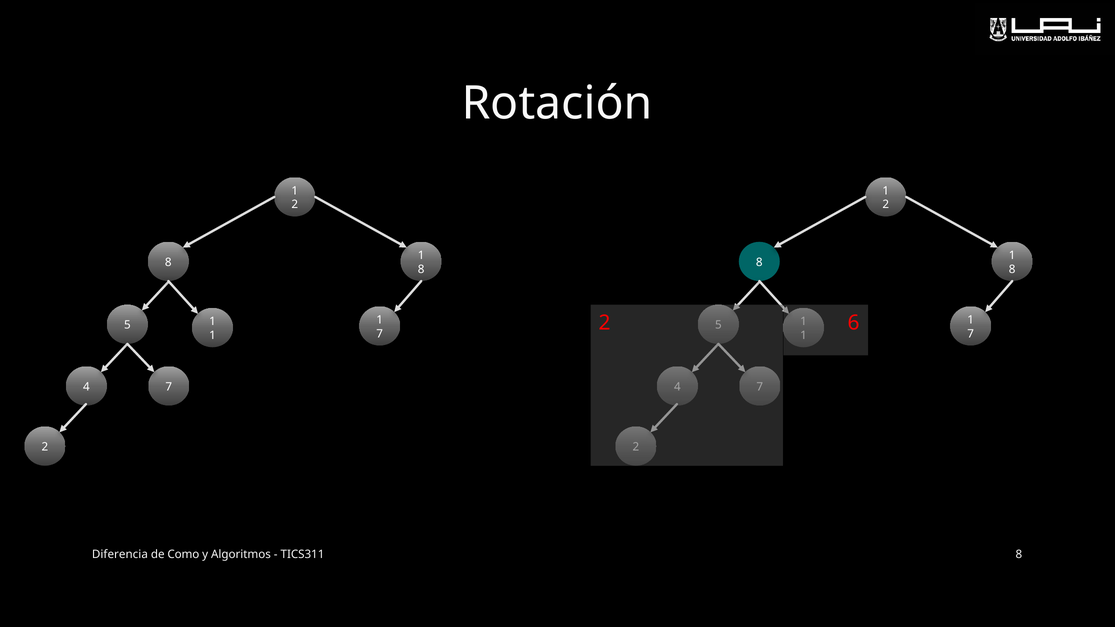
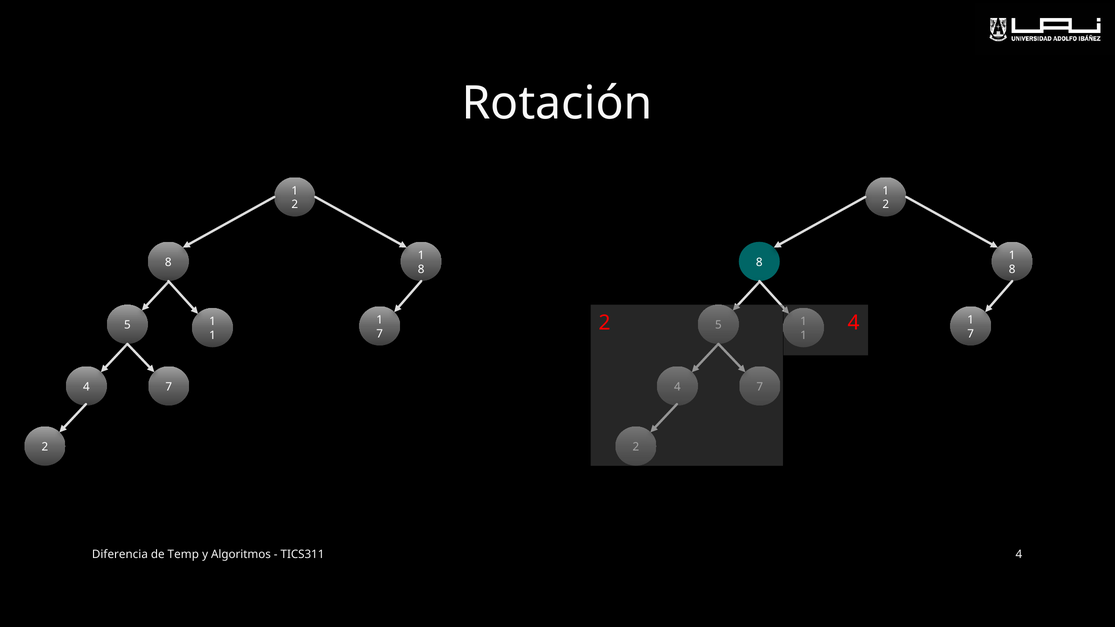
2 6: 6 -> 4
Como: Como -> Temp
TICS311 8: 8 -> 4
